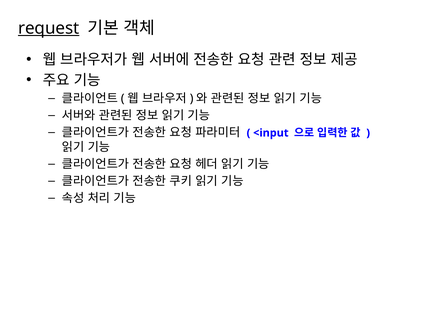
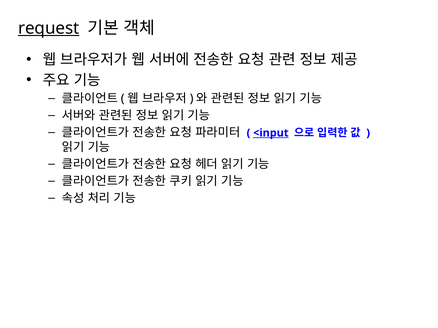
<input underline: none -> present
